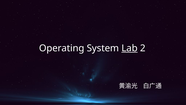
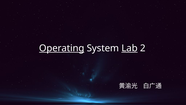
Operating underline: none -> present
